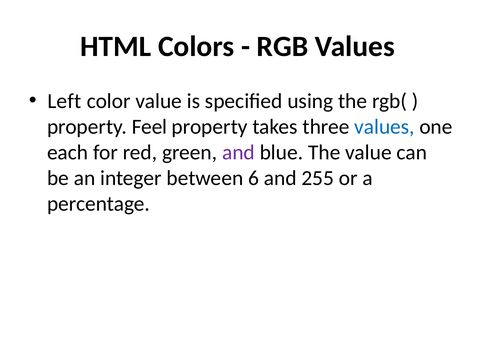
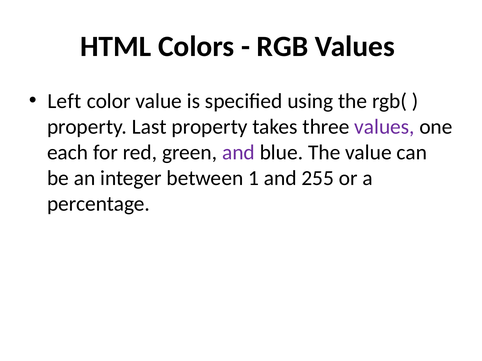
Feel: Feel -> Last
values at (384, 127) colour: blue -> purple
6: 6 -> 1
